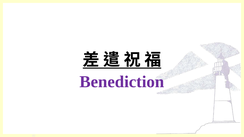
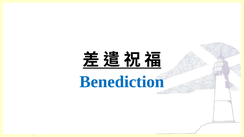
Benediction colour: purple -> blue
